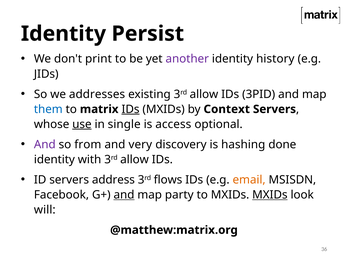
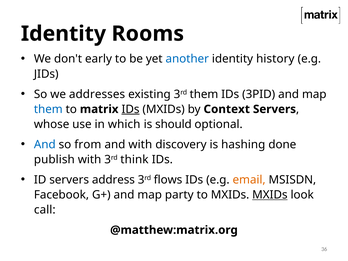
Persist: Persist -> Rooms
print: print -> early
another colour: purple -> blue
existing 3rd allow: allow -> them
use underline: present -> none
single: single -> which
access: access -> should
And at (45, 144) colour: purple -> blue
and very: very -> with
identity at (54, 159): identity -> publish
with 3rd allow: allow -> think
and at (124, 195) underline: present -> none
will: will -> call
